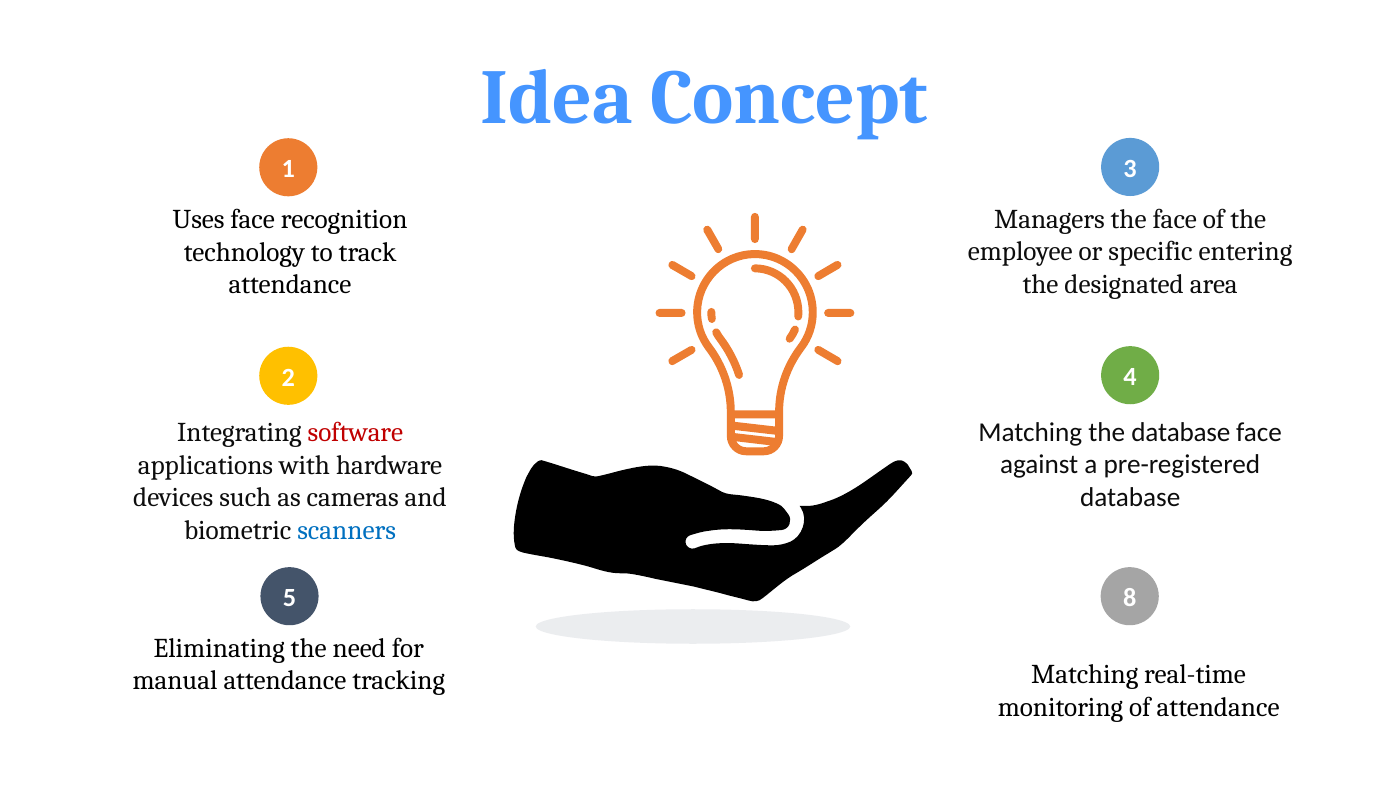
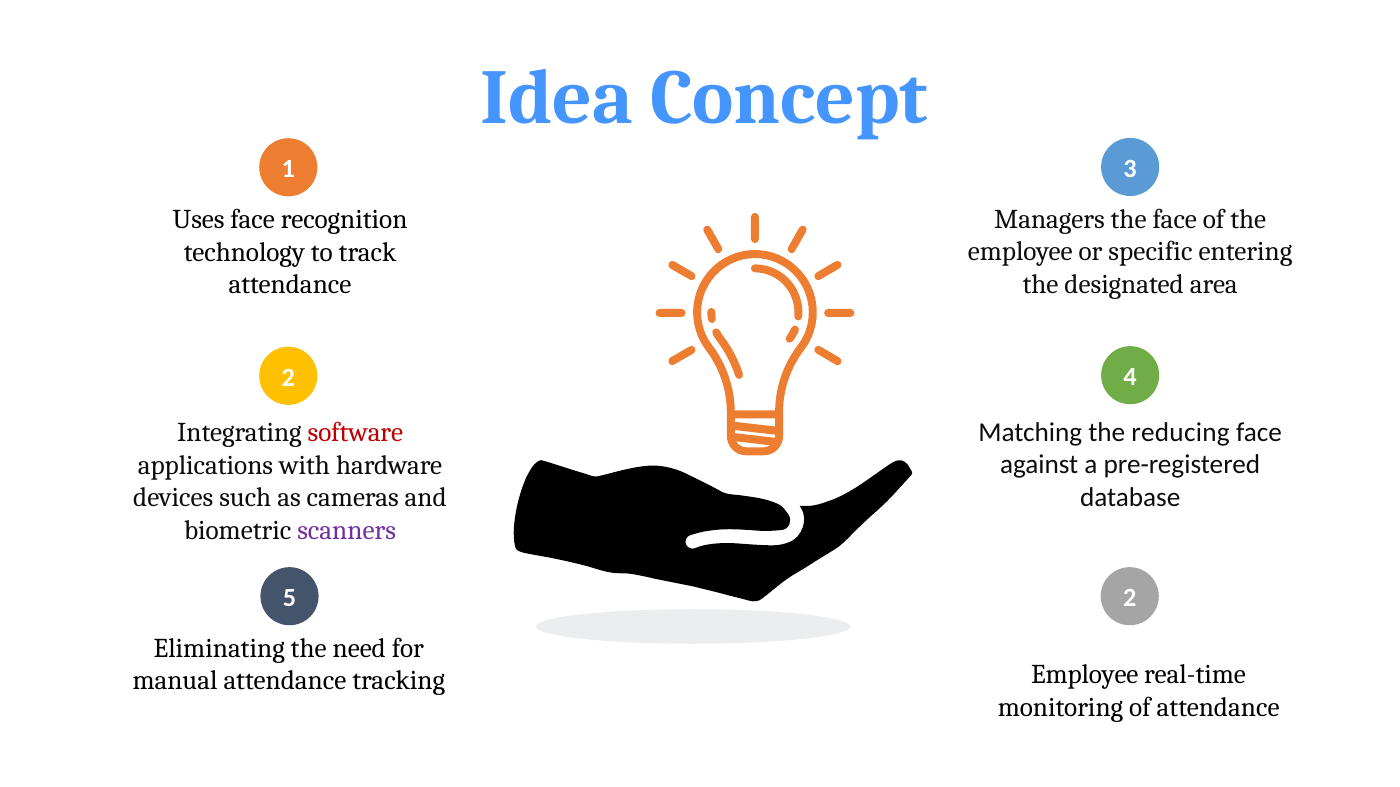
the database: database -> reducing
scanners colour: blue -> purple
5 8: 8 -> 2
tracking Matching: Matching -> Employee
